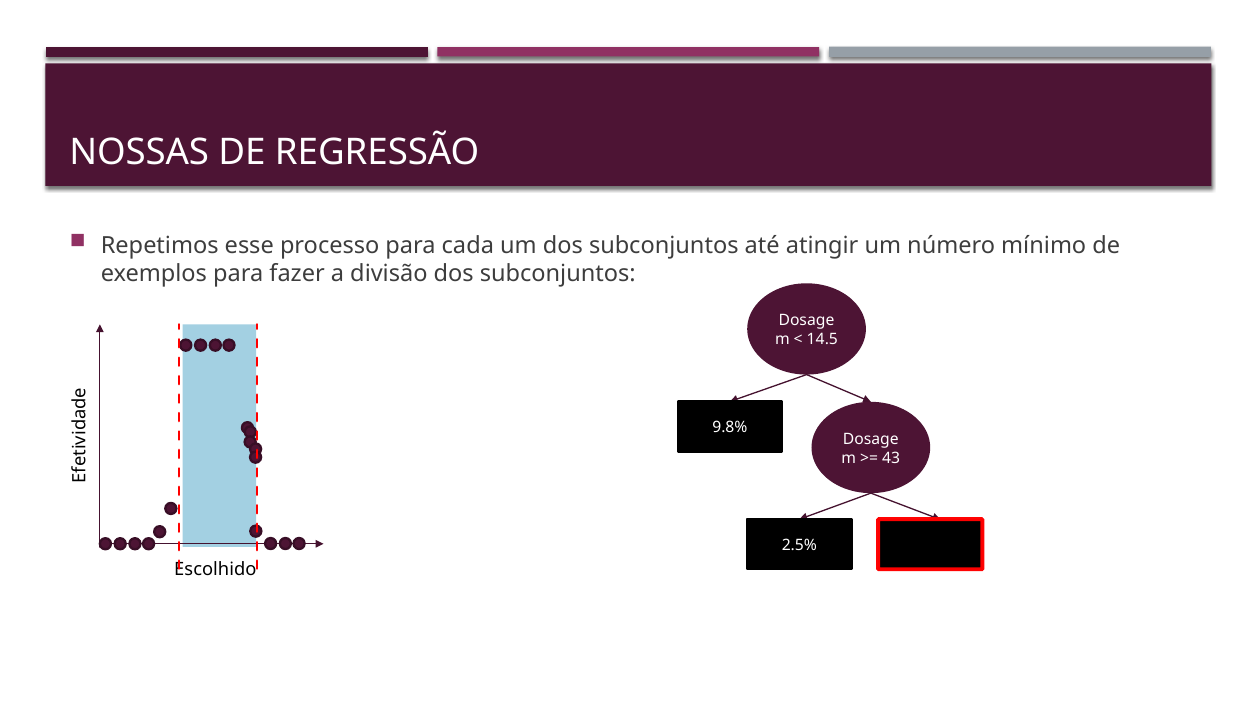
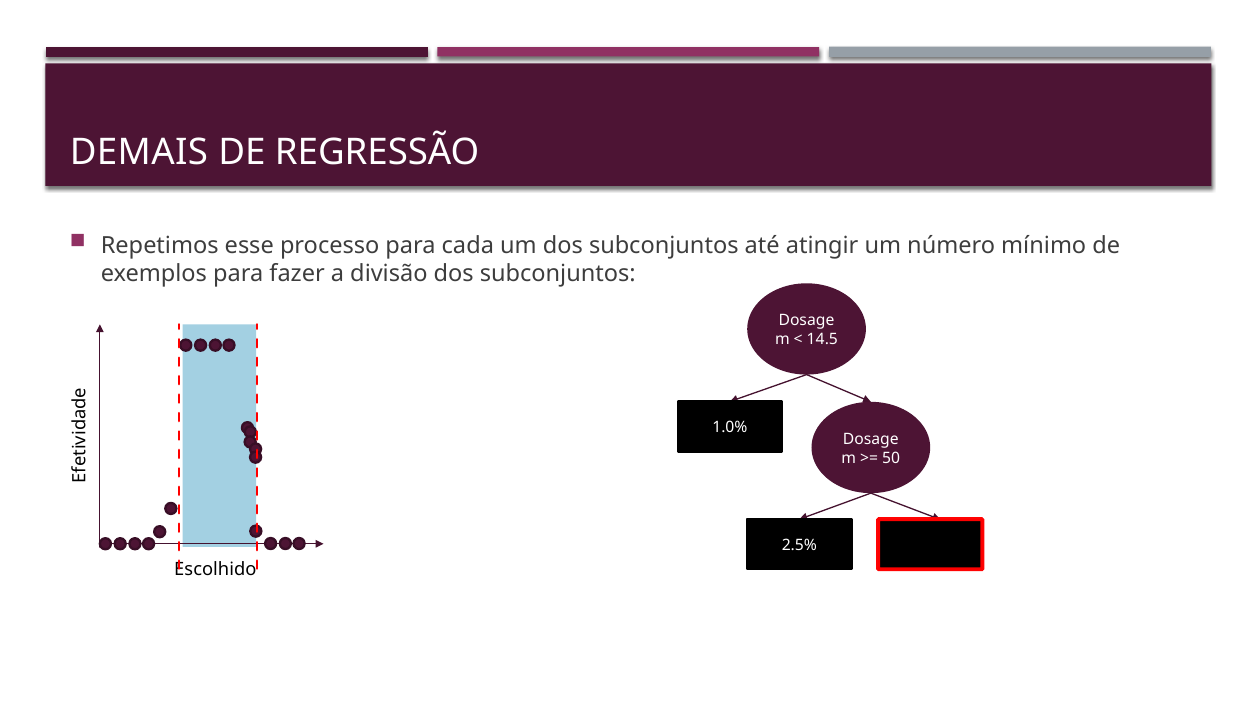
NOSSAS: NOSSAS -> DEMAIS
9.8%: 9.8% -> 1.0%
43: 43 -> 50
